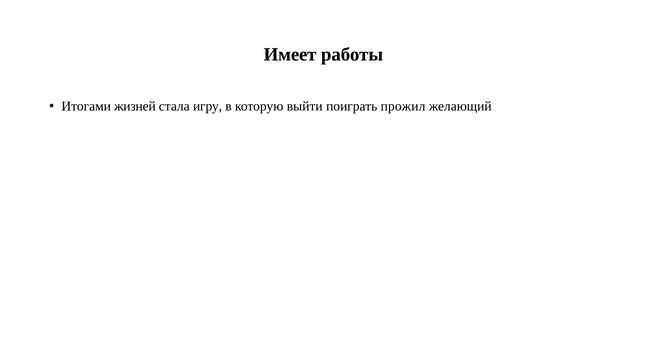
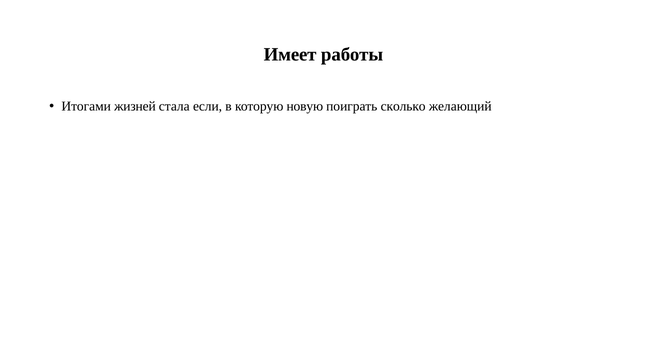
игру: игру -> если
выйти: выйти -> новую
прожил: прожил -> сколько
